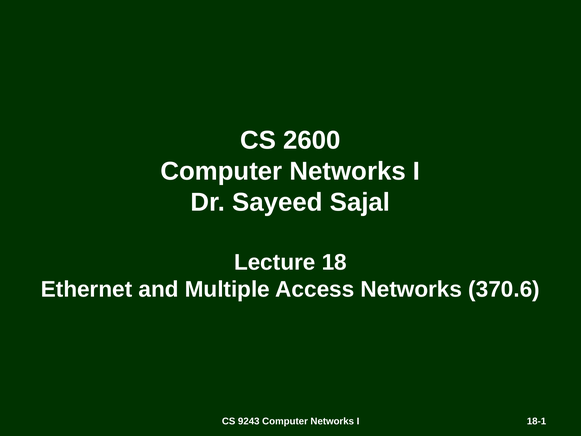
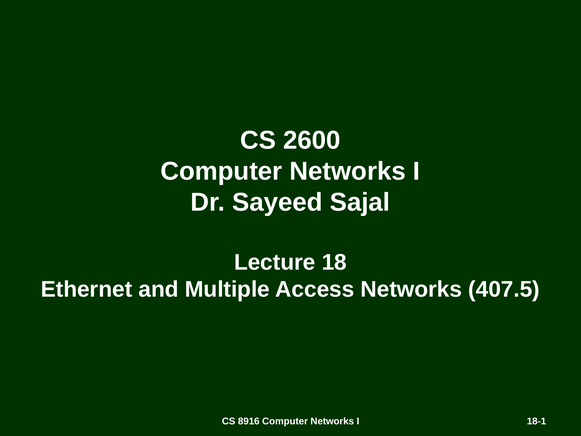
370.6: 370.6 -> 407.5
9243: 9243 -> 8916
